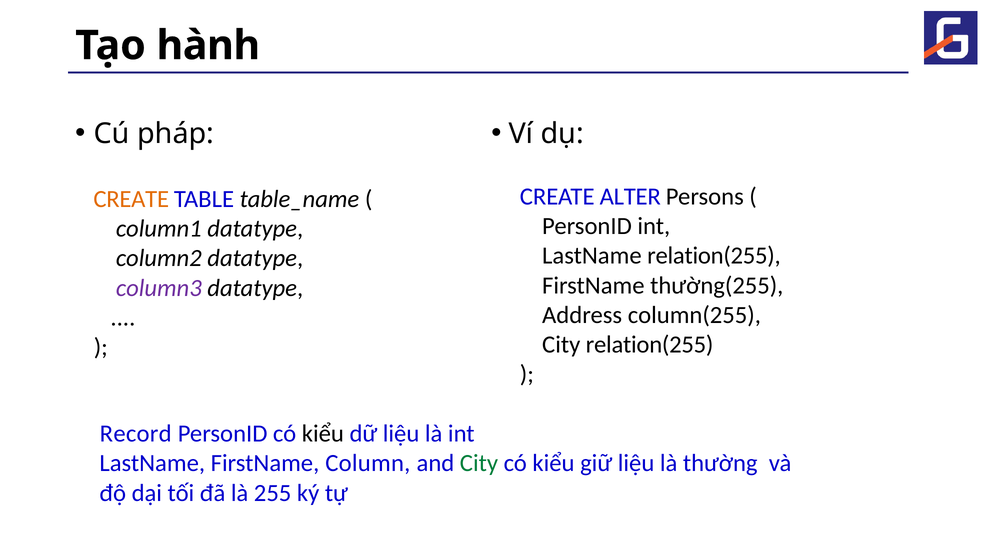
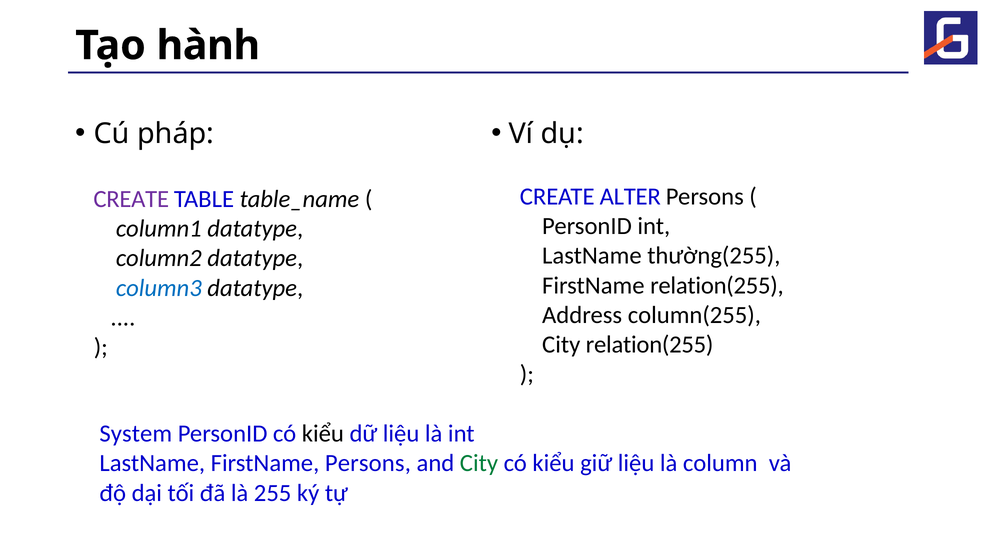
CREATE at (131, 199) colour: orange -> purple
LastName relation(255: relation(255 -> thường(255
FirstName thường(255: thường(255 -> relation(255
column3 colour: purple -> blue
Record: Record -> System
FirstName Column: Column -> Persons
thường: thường -> column
